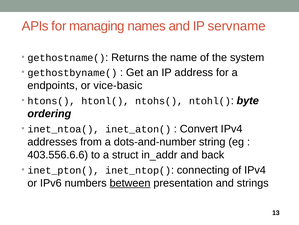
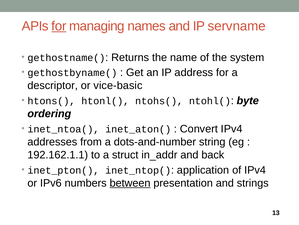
for at (59, 26) underline: none -> present
endpoints: endpoints -> descriptor
403.556.6.6: 403.556.6.6 -> 192.162.1.1
connecting: connecting -> application
